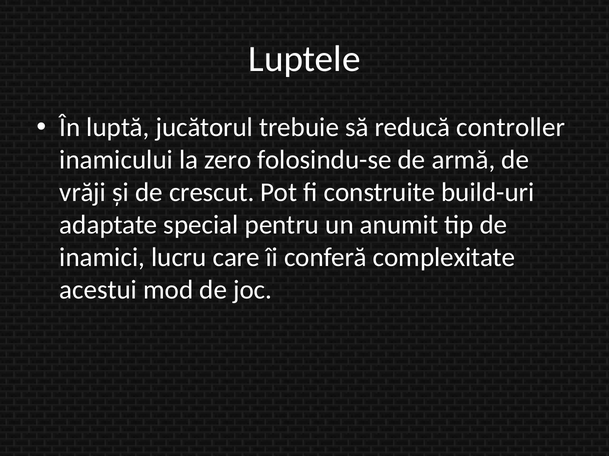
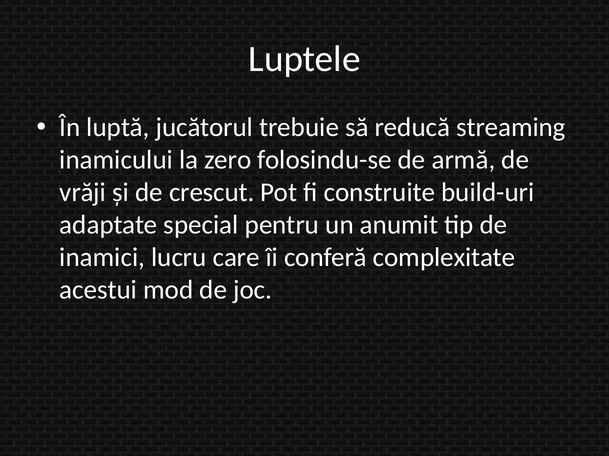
controller: controller -> streaming
